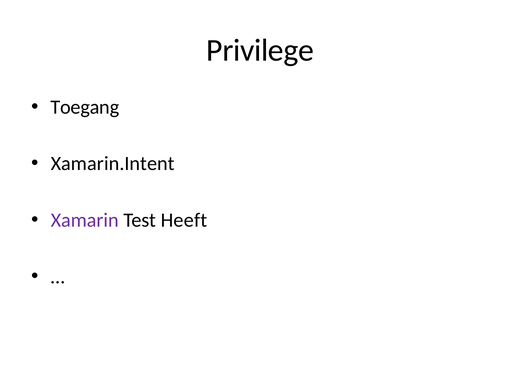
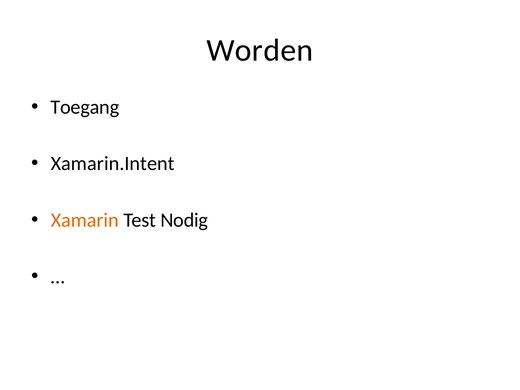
Privilege: Privilege -> Worden
Xamarin colour: purple -> orange
Heeft: Heeft -> Nodig
